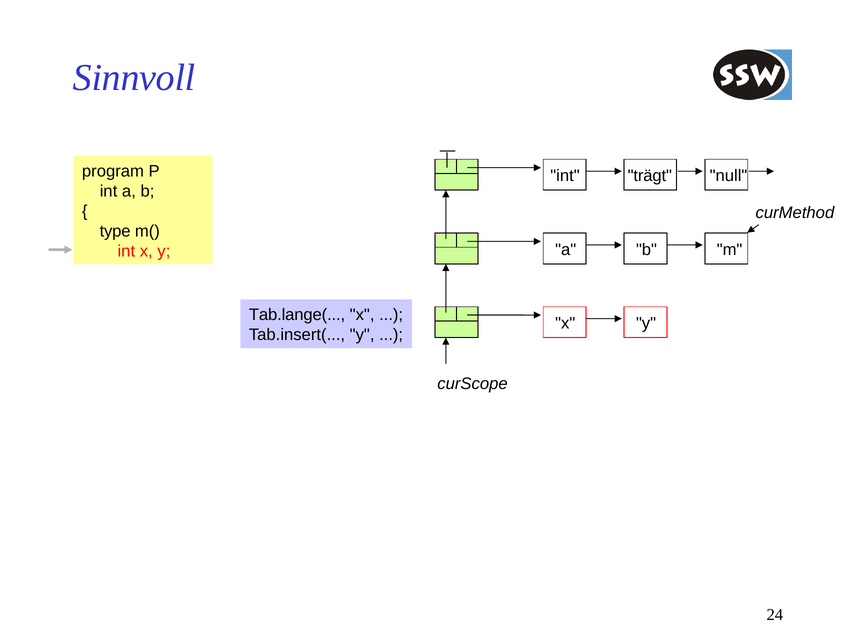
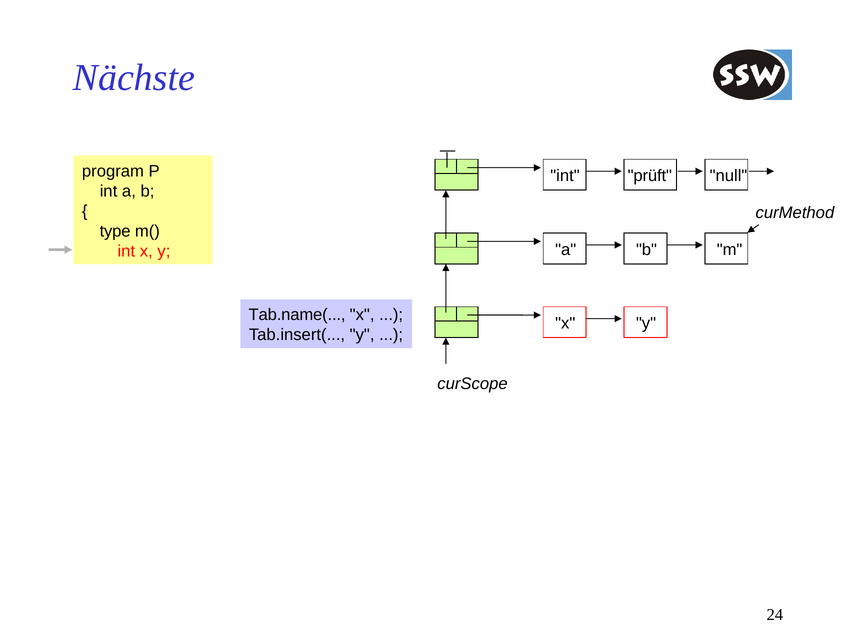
Sinnvoll: Sinnvoll -> Nächste
trägt: trägt -> prüft
Tab.lange(: Tab.lange( -> Tab.name(
